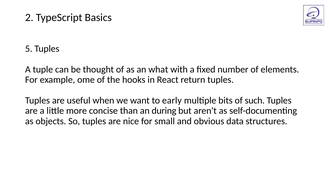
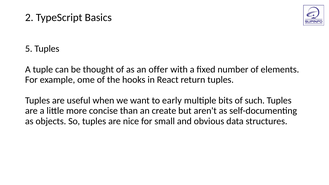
what: what -> offer
during: during -> create
